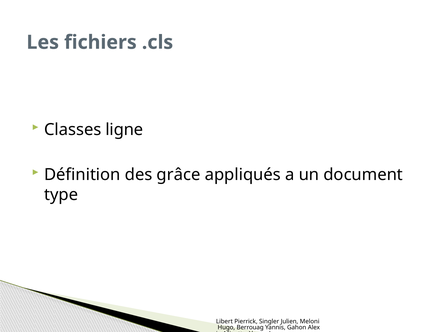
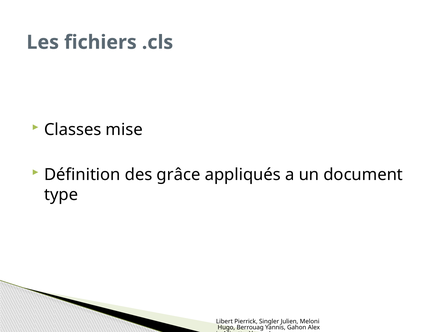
ligne: ligne -> mise
